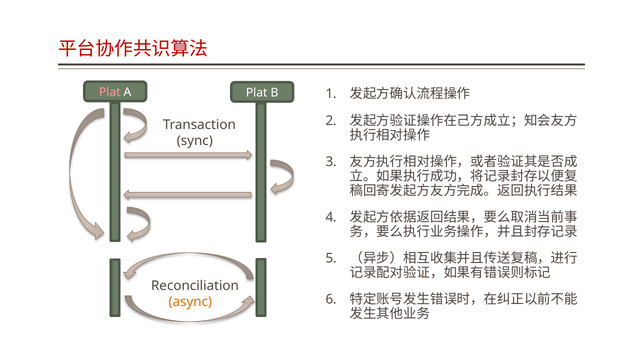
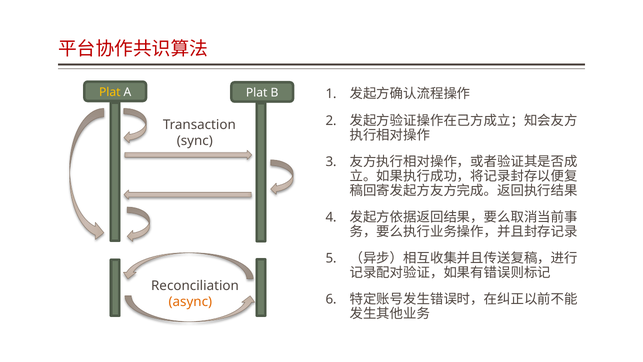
Plat at (110, 92) colour: pink -> yellow
